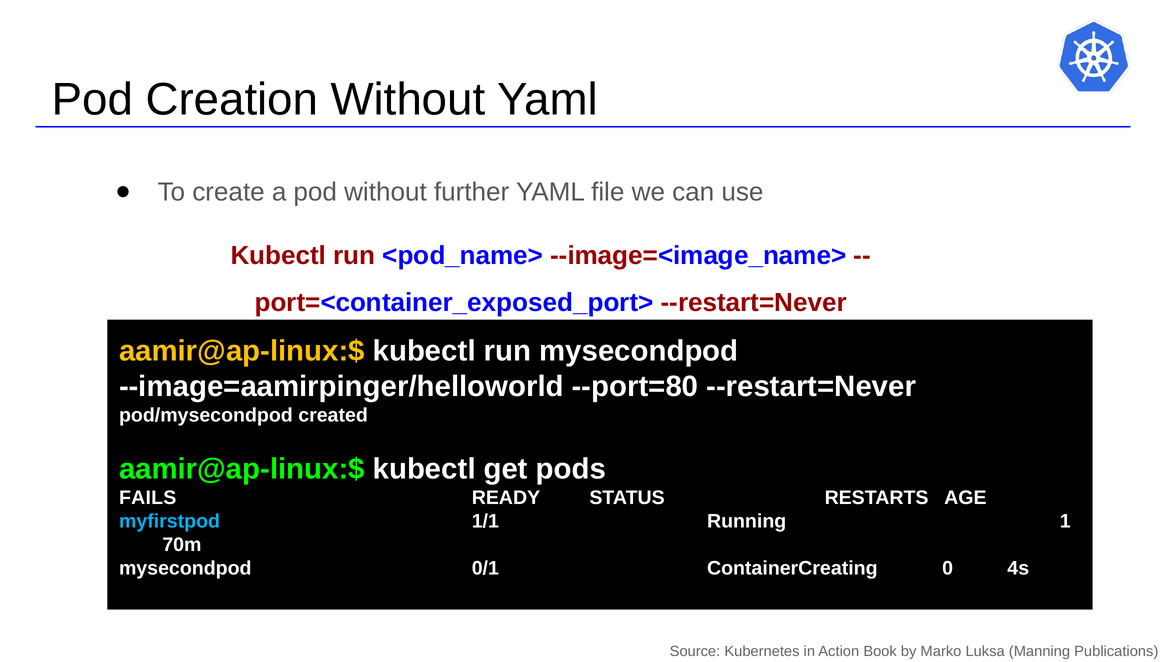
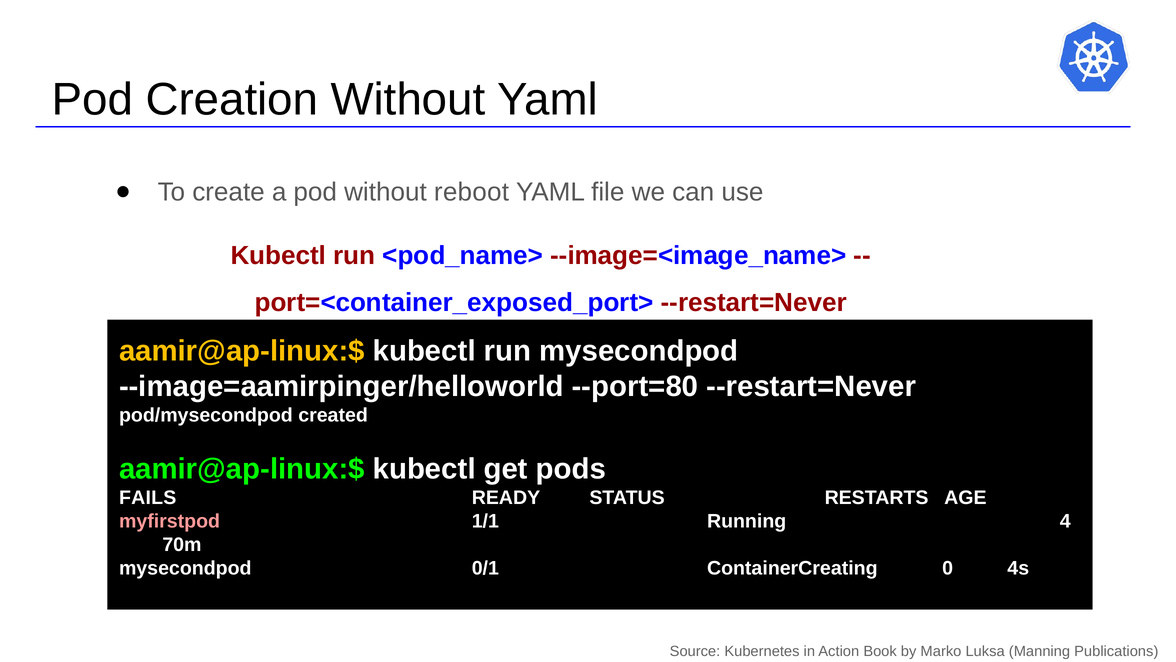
further: further -> reboot
myfirstpod colour: light blue -> pink
1: 1 -> 4
